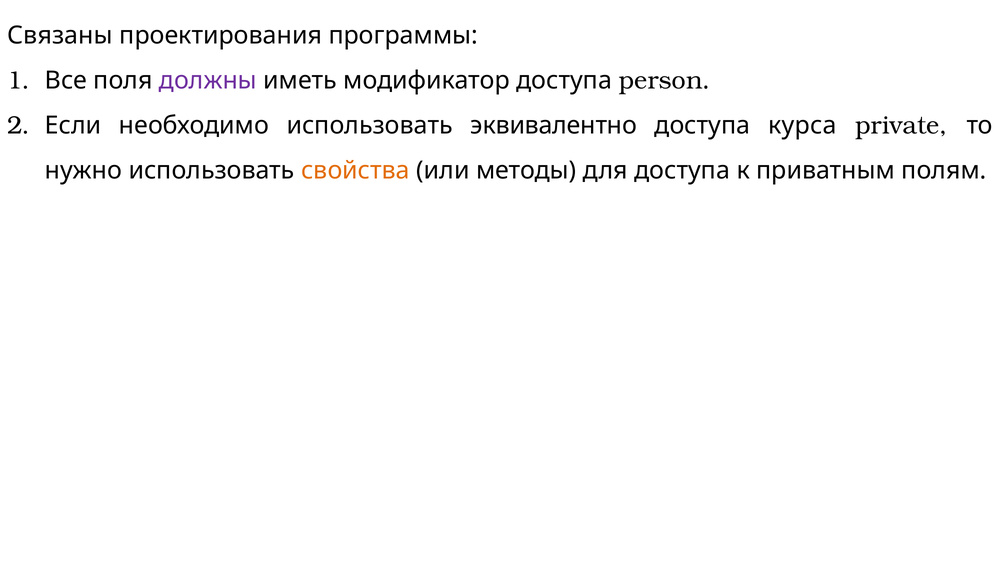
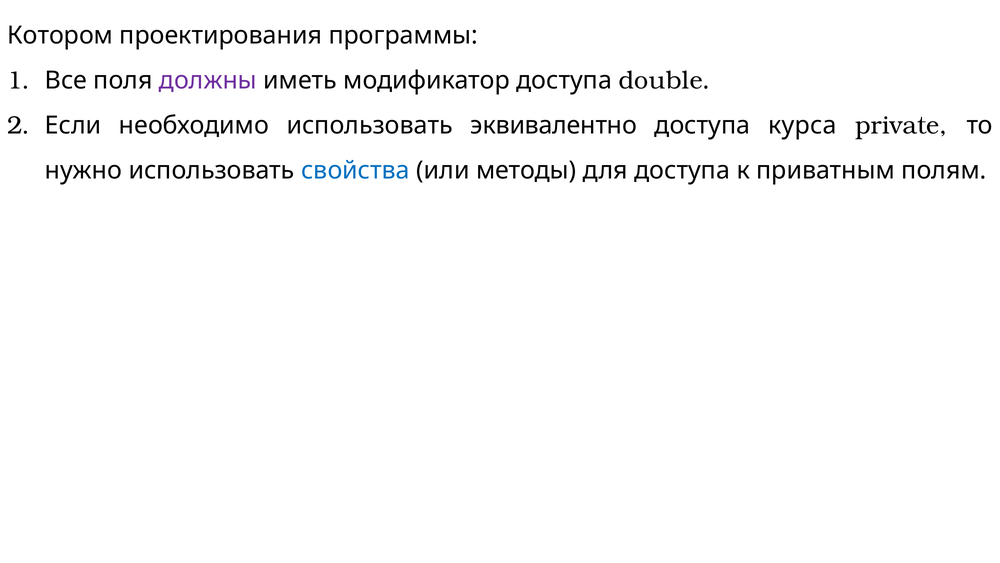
Связаны: Связаны -> Котором
person: person -> double
свойства colour: orange -> blue
